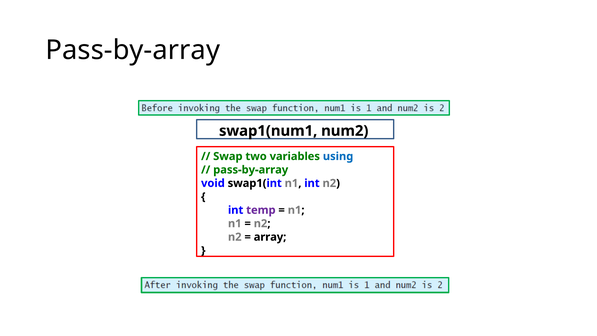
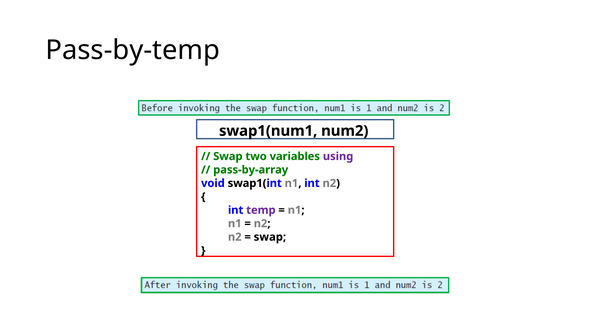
Pass-by-array at (133, 50): Pass-by-array -> Pass-by-temp
using colour: blue -> purple
array at (270, 237): array -> swap
